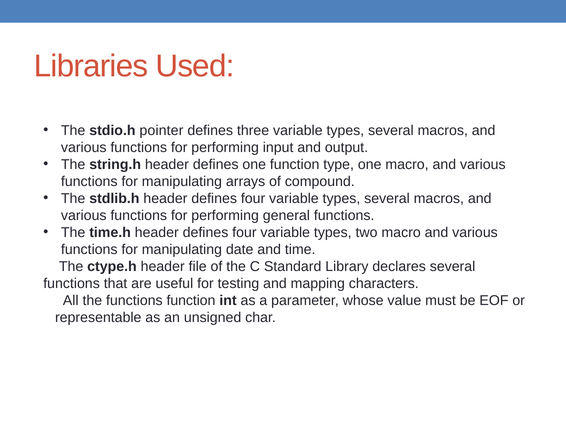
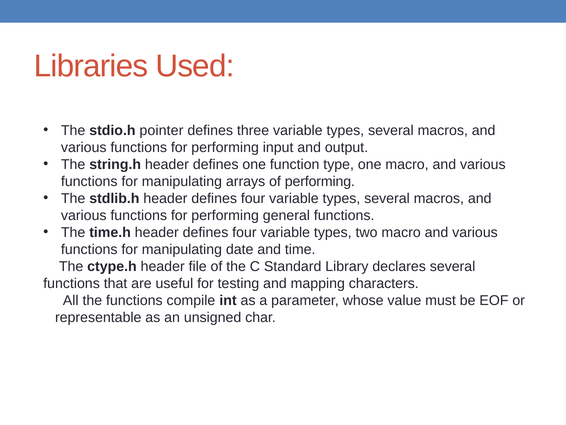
of compound: compound -> performing
functions function: function -> compile
